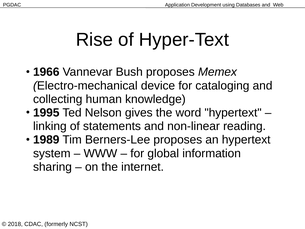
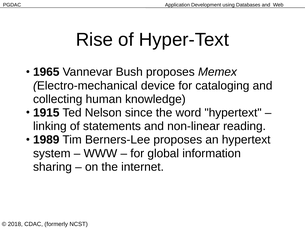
1966: 1966 -> 1965
1995: 1995 -> 1915
gives: gives -> since
